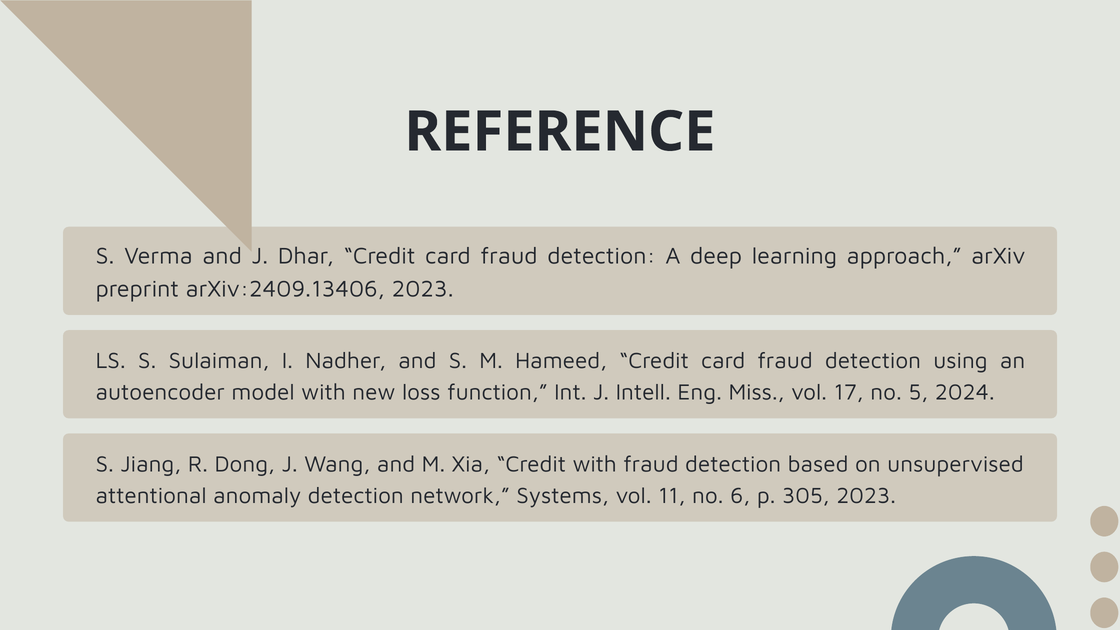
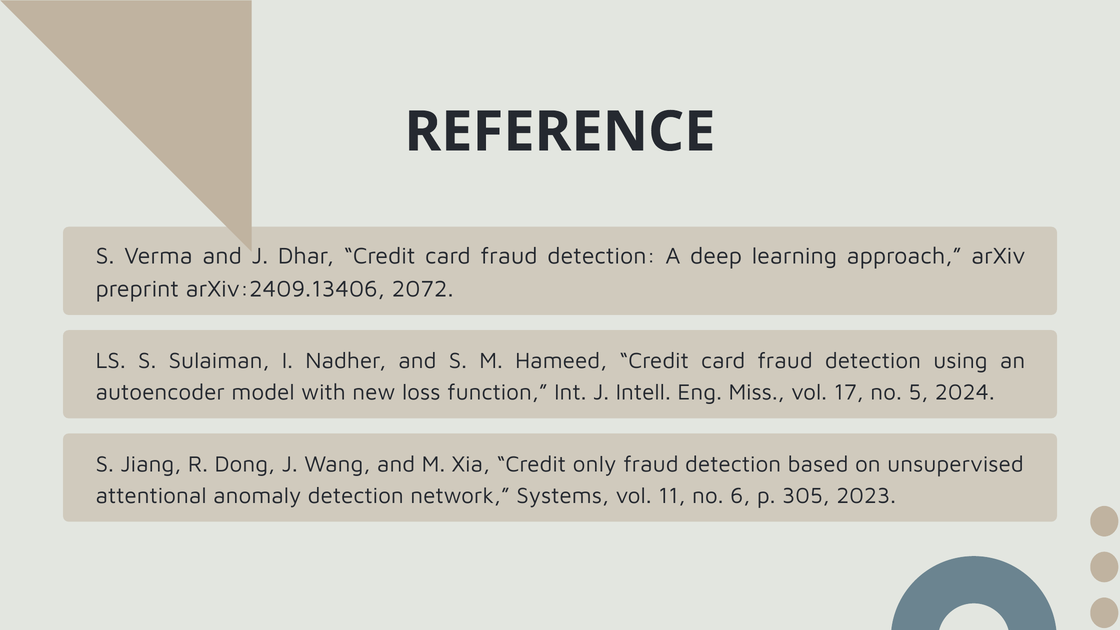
arXiv:2409.13406 2023: 2023 -> 2072
Credit with: with -> only
